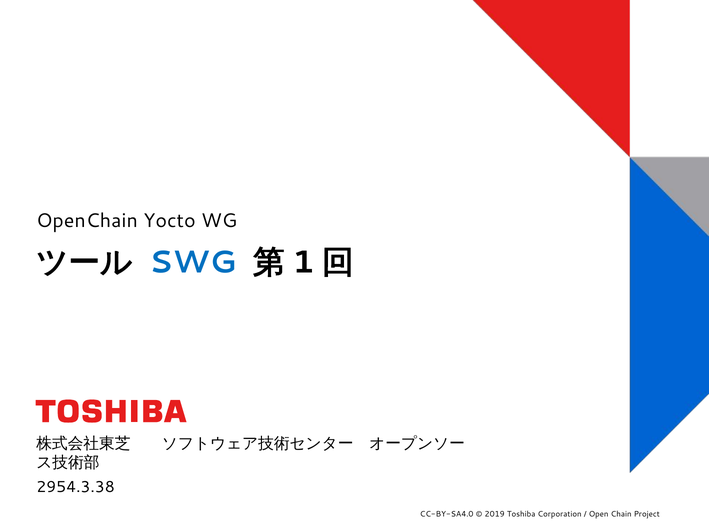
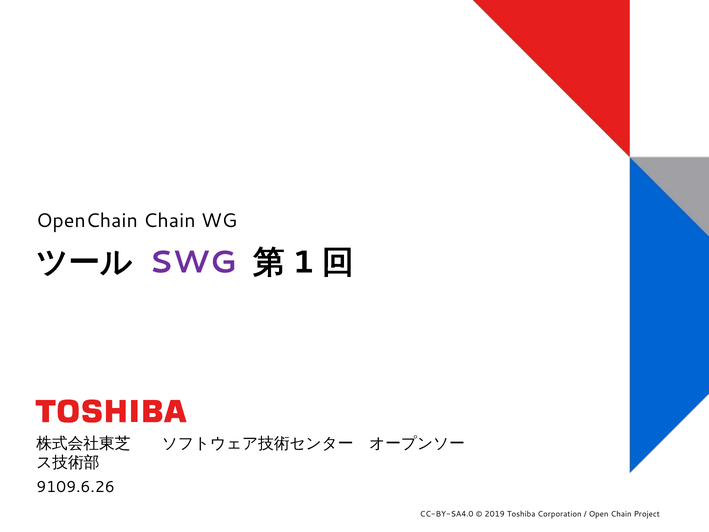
OpenChain Yocto: Yocto -> Chain
SWG colour: blue -> purple
2954.3.38: 2954.3.38 -> 9109.6.26
